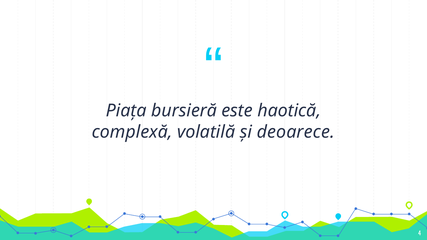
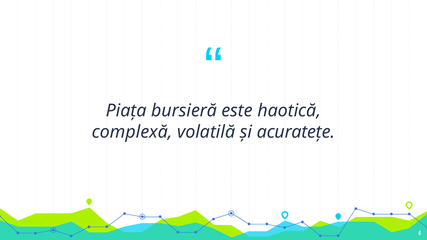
deoarece: deoarece -> acuratețe
